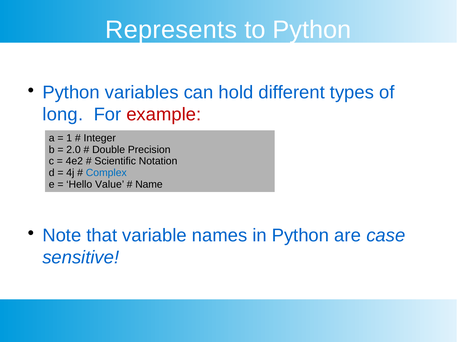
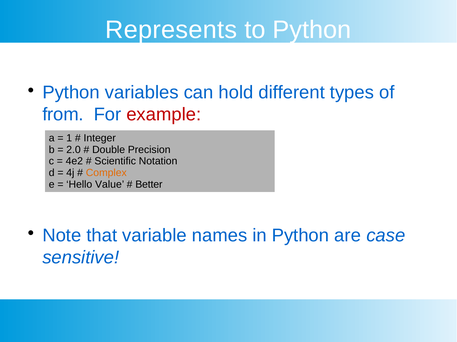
long: long -> from
Complex colour: blue -> orange
Name: Name -> Better
